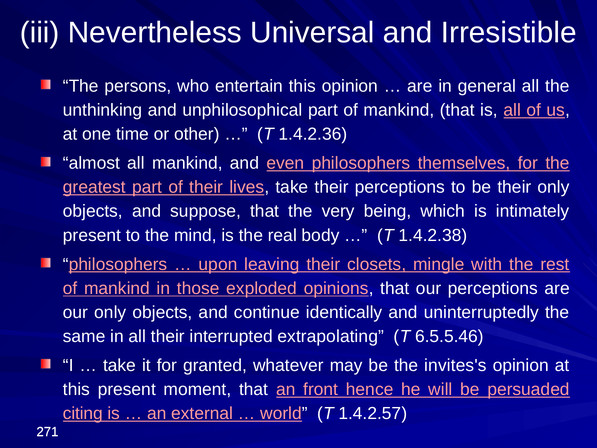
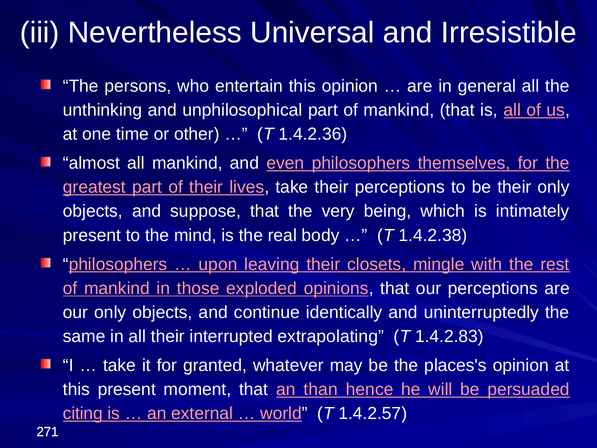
6.5.5.46: 6.5.5.46 -> 1.4.2.83
invites's: invites's -> places's
front: front -> than
